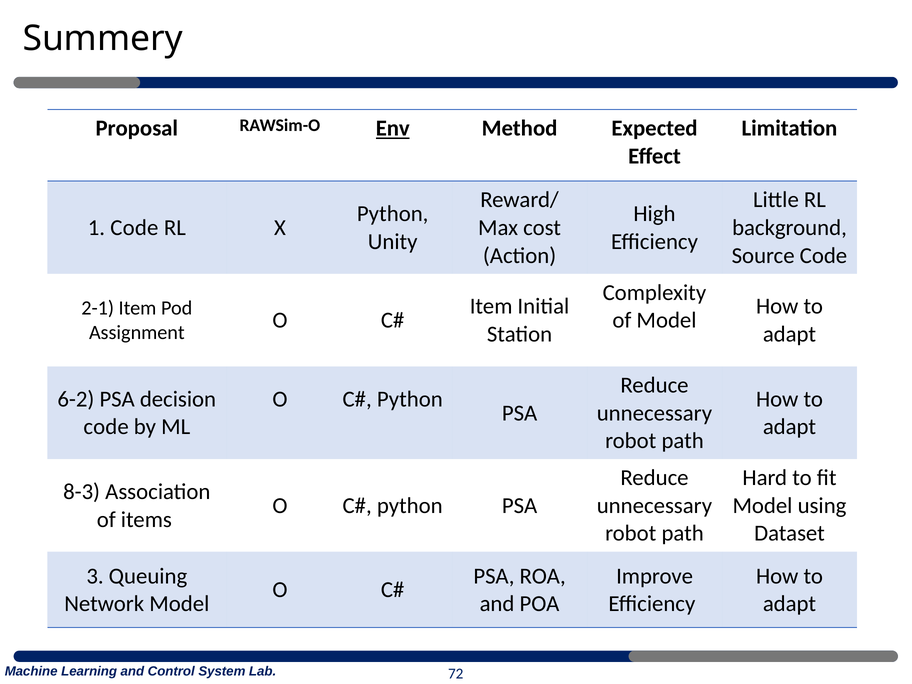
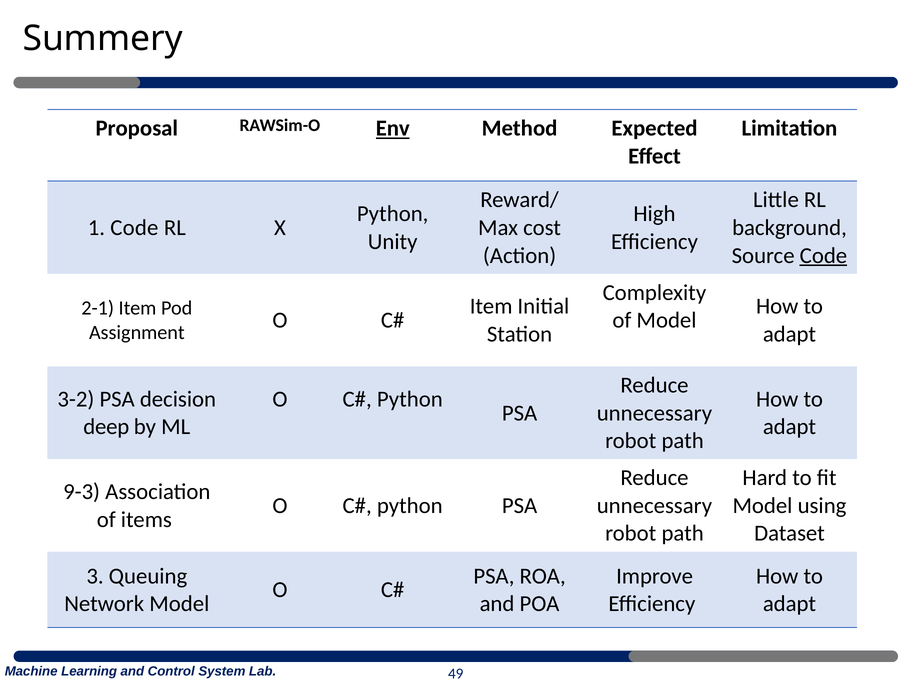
Code at (823, 256) underline: none -> present
6-2: 6-2 -> 3-2
code at (106, 427): code -> deep
8-3: 8-3 -> 9-3
72: 72 -> 49
